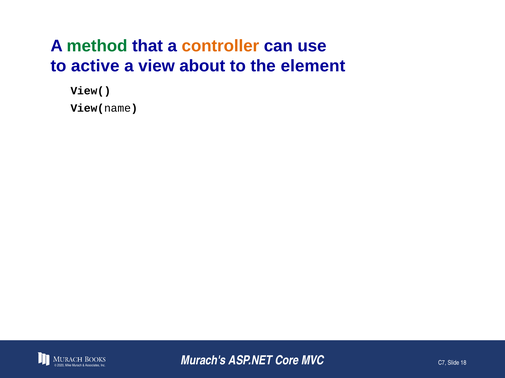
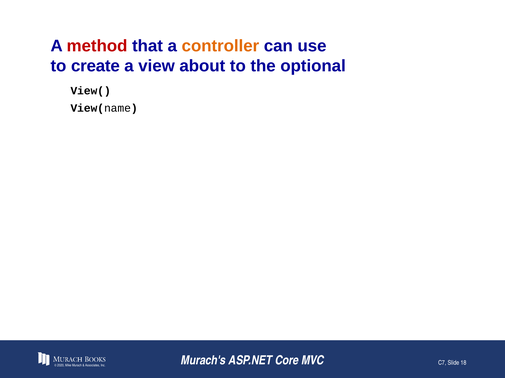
method colour: green -> red
active: active -> create
element: element -> optional
